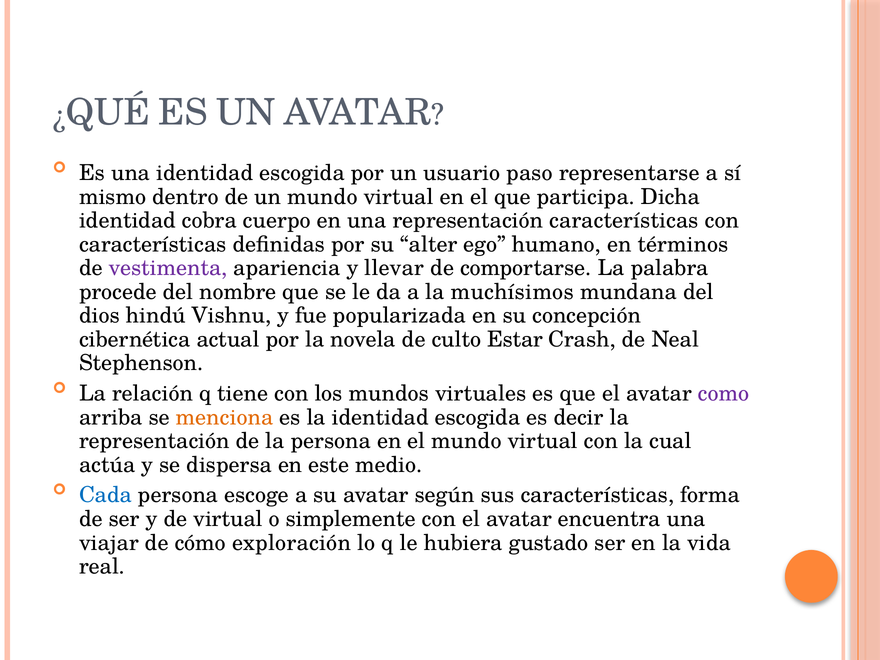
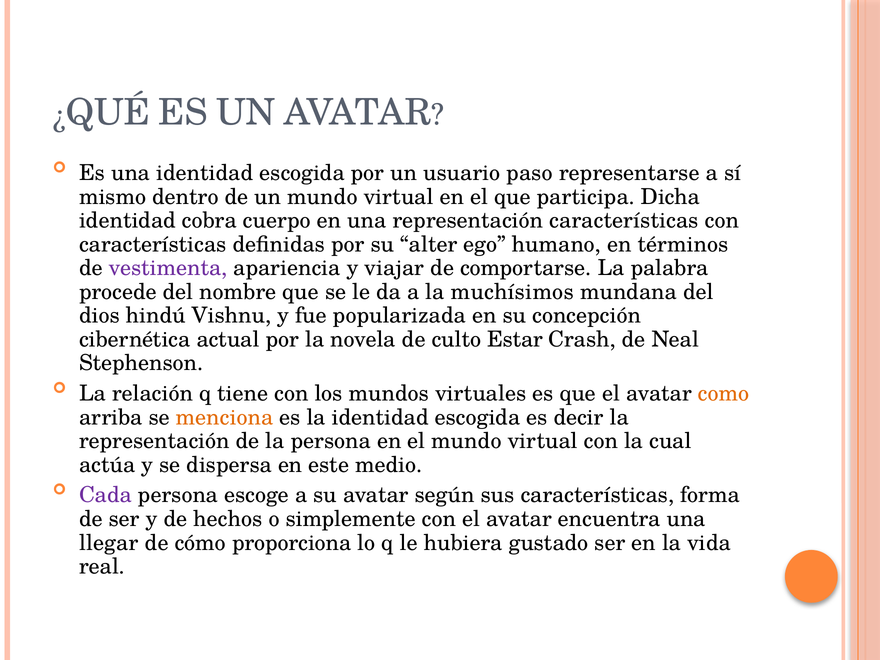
llevar: llevar -> viajar
como colour: purple -> orange
Cada colour: blue -> purple
de virtual: virtual -> hechos
viajar: viajar -> llegar
exploración: exploración -> proporciona
